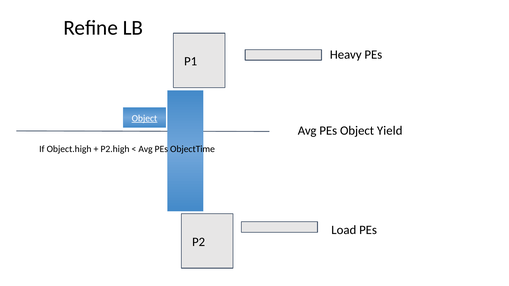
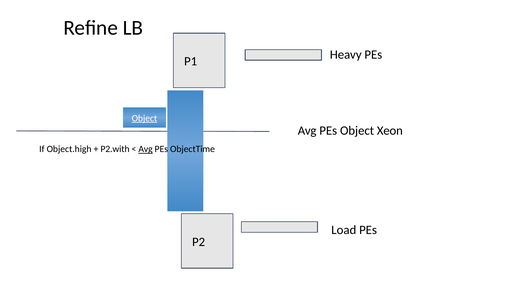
Yield: Yield -> Xeon
P2.high: P2.high -> P2.with
Avg at (146, 149) underline: none -> present
